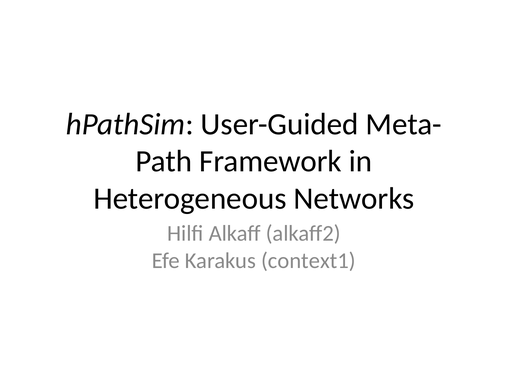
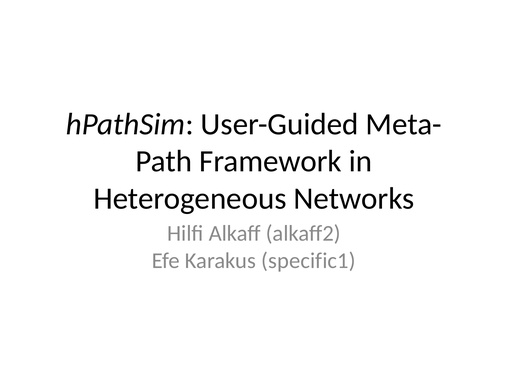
context1: context1 -> specific1
